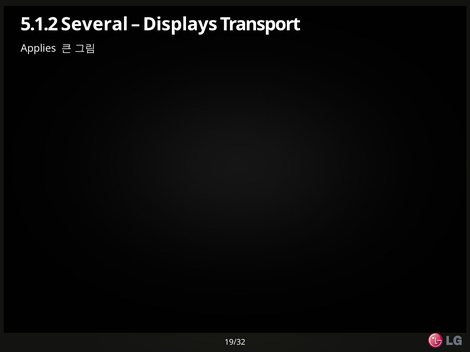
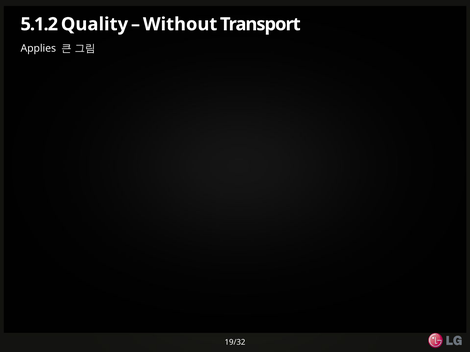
Several: Several -> Quality
Displays: Displays -> Without
